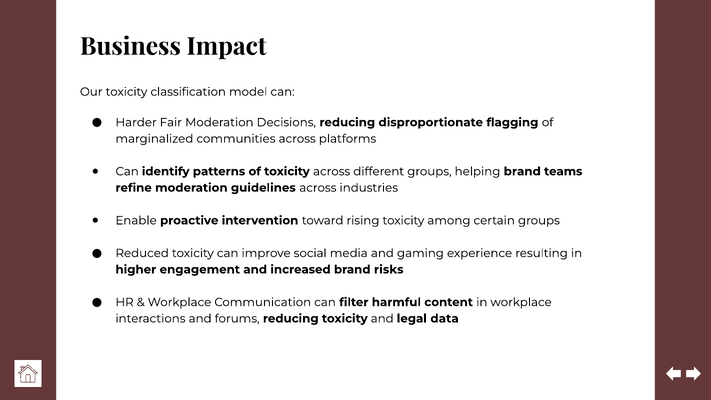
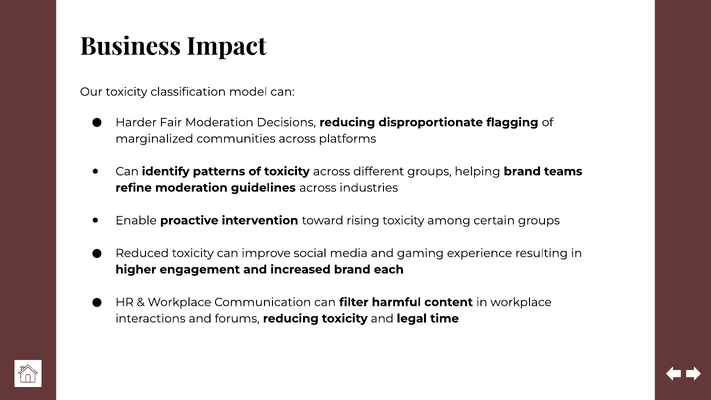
risks: risks -> each
data: data -> time
